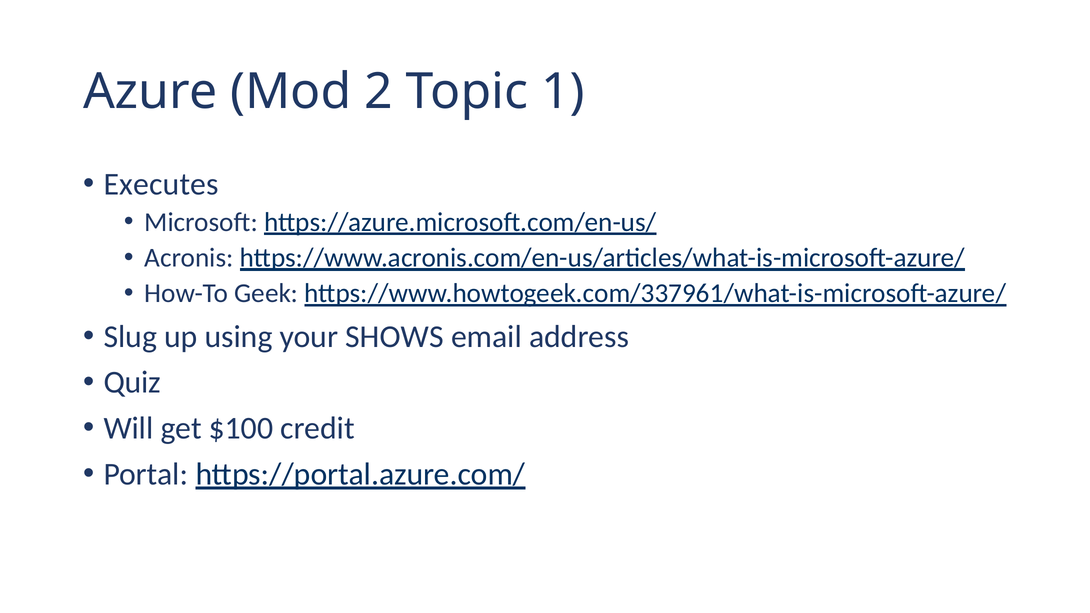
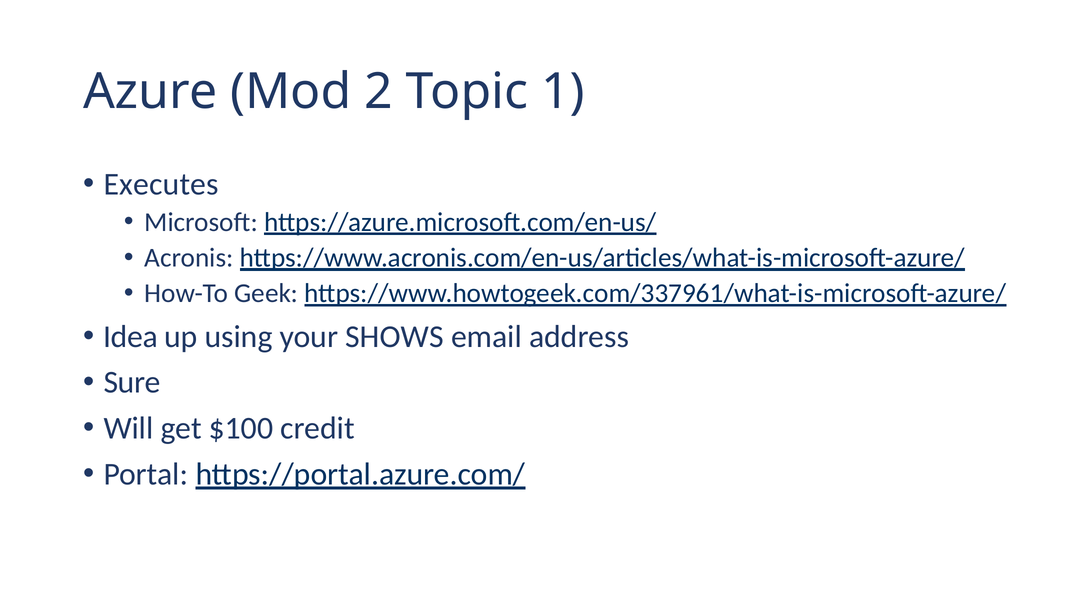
Slug: Slug -> Idea
Quiz: Quiz -> Sure
